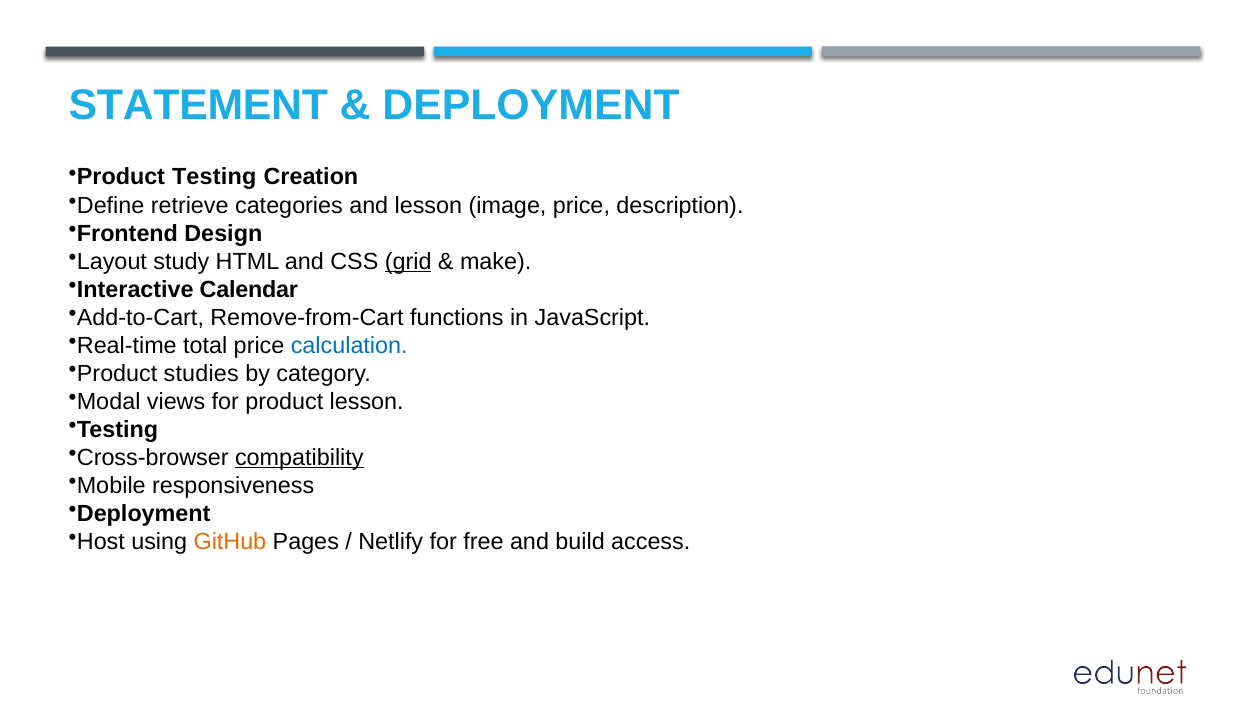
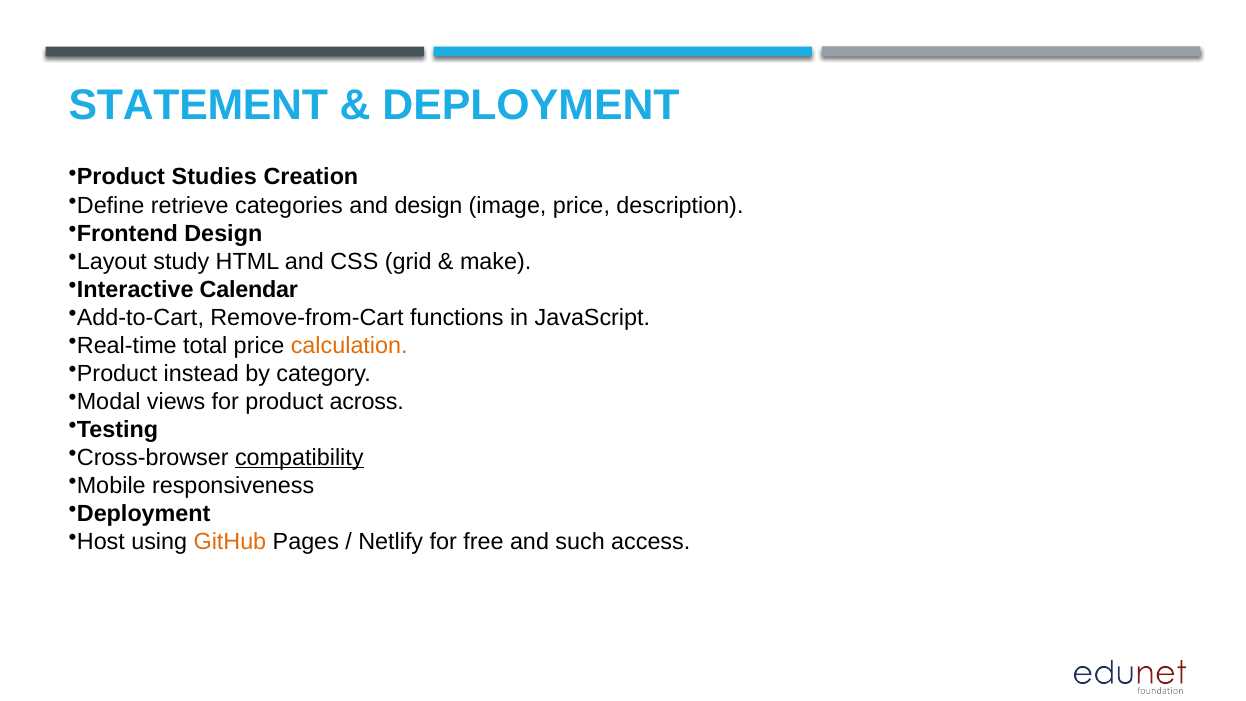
Product Testing: Testing -> Studies
and lesson: lesson -> design
grid underline: present -> none
calculation colour: blue -> orange
studies: studies -> instead
product lesson: lesson -> across
build: build -> such
